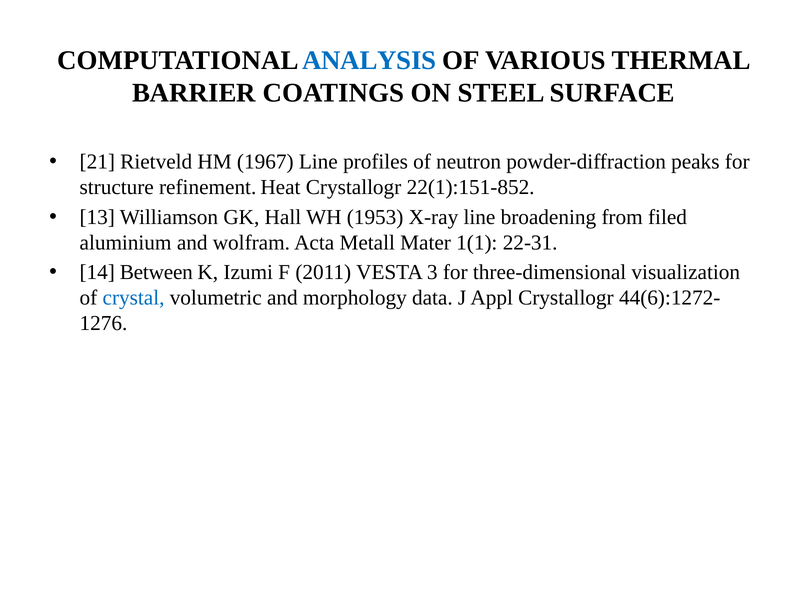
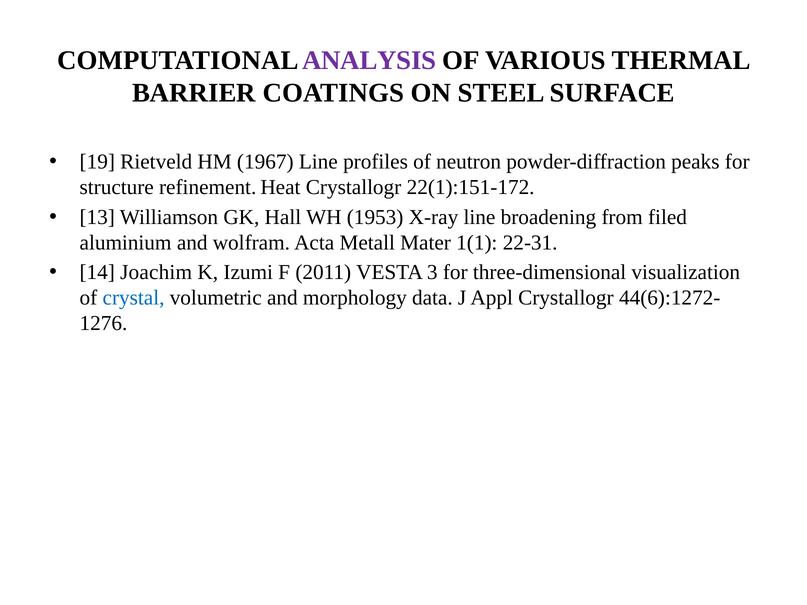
ANALYSIS colour: blue -> purple
21: 21 -> 19
22(1):151-852: 22(1):151-852 -> 22(1):151-172
Between: Between -> Joachim
